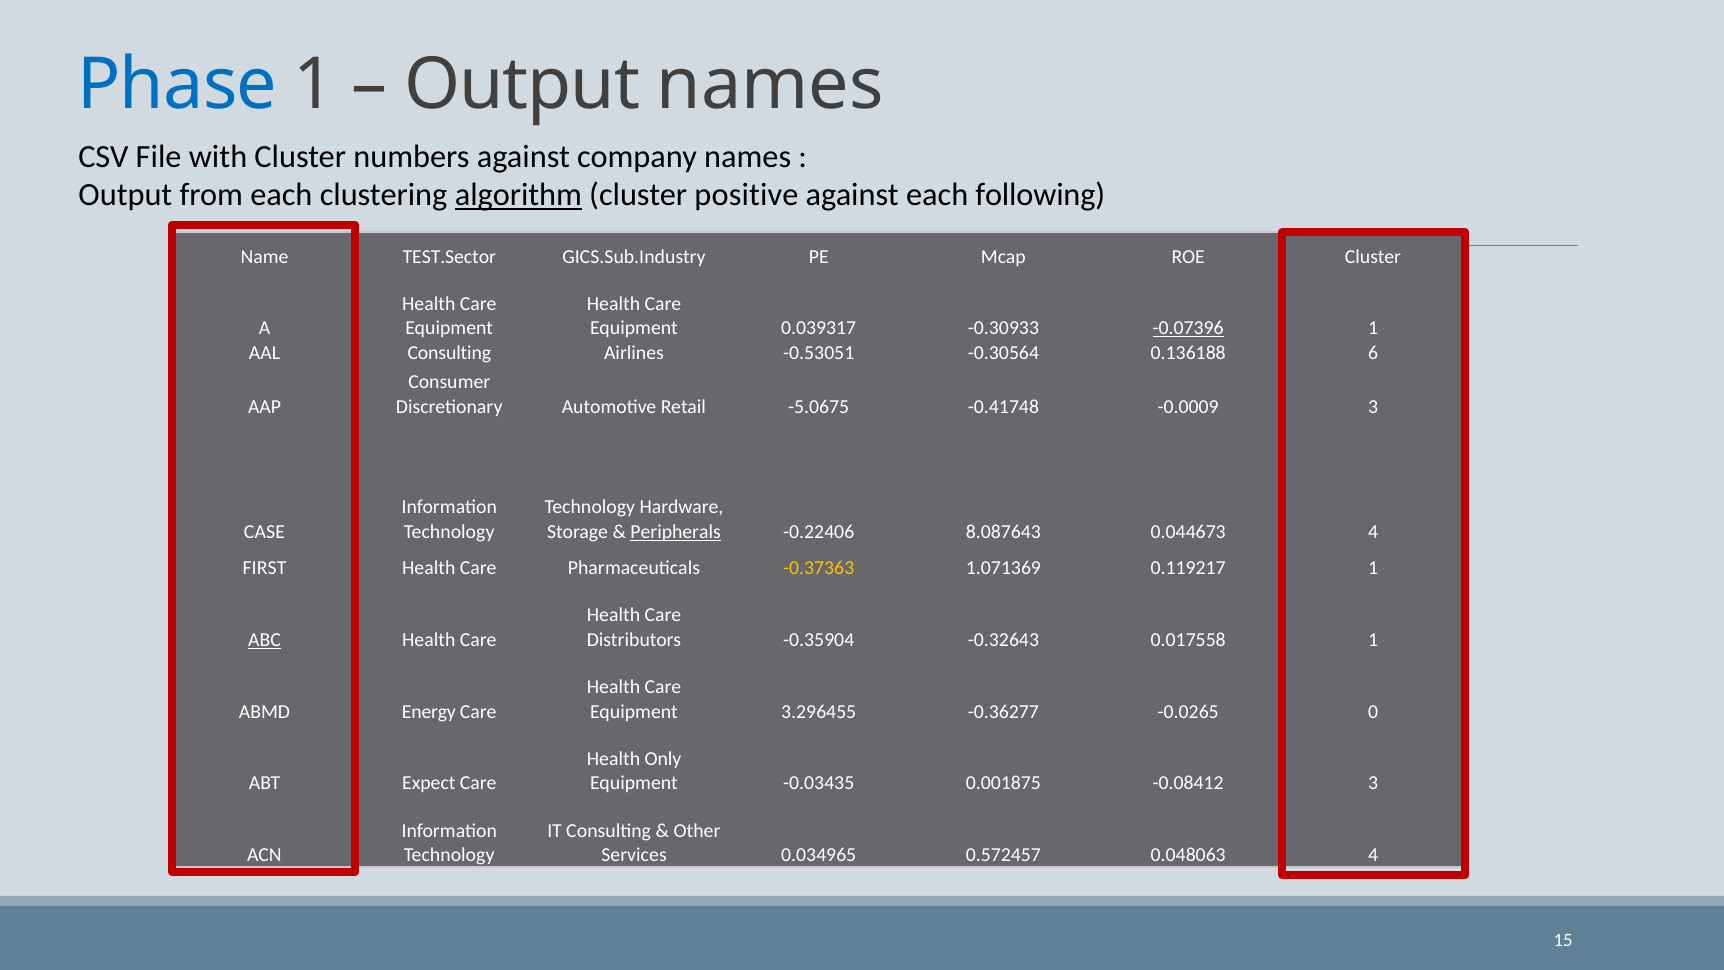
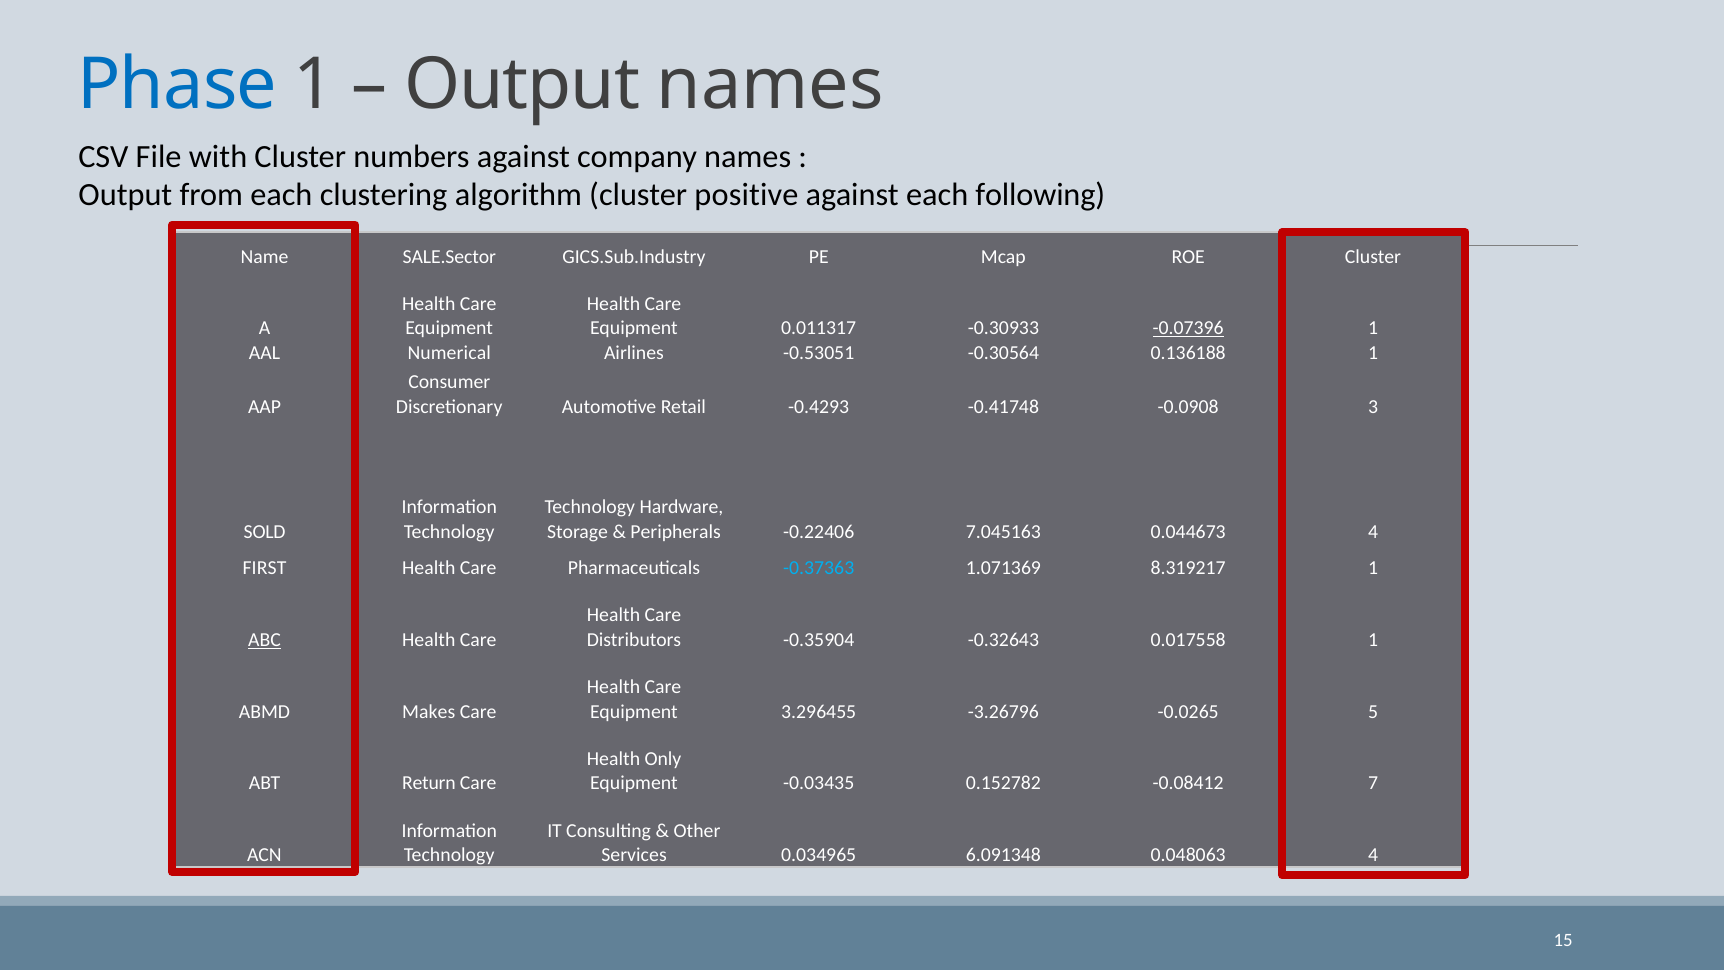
algorithm underline: present -> none
TEST.Sector: TEST.Sector -> SALE.Sector
0.039317: 0.039317 -> 0.011317
AAL Consulting: Consulting -> Numerical
0.136188 6: 6 -> 1
-5.0675: -5.0675 -> -0.4293
-0.0009: -0.0009 -> -0.0908
CASE: CASE -> SOLD
Peripherals underline: present -> none
8.087643: 8.087643 -> 7.045163
-0.37363 colour: yellow -> light blue
0.119217: 0.119217 -> 8.319217
Energy: Energy -> Makes
-0.36277: -0.36277 -> -3.26796
0: 0 -> 5
Expect: Expect -> Return
0.001875: 0.001875 -> 0.152782
-0.08412 3: 3 -> 7
0.572457: 0.572457 -> 6.091348
